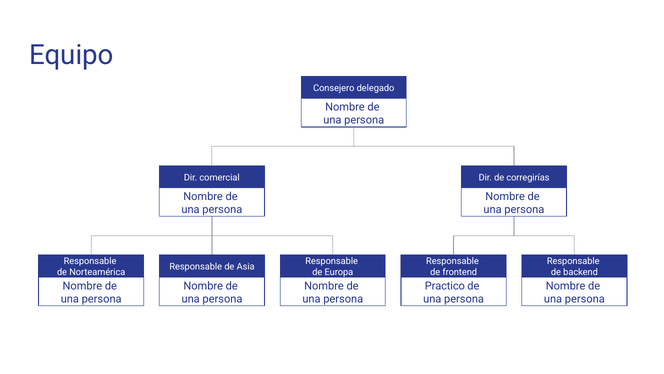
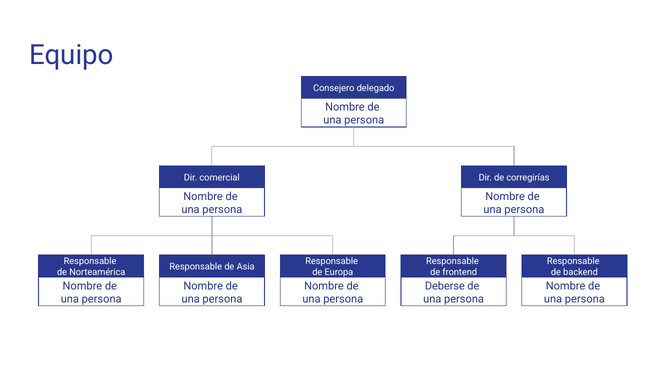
Practico: Practico -> Deberse
